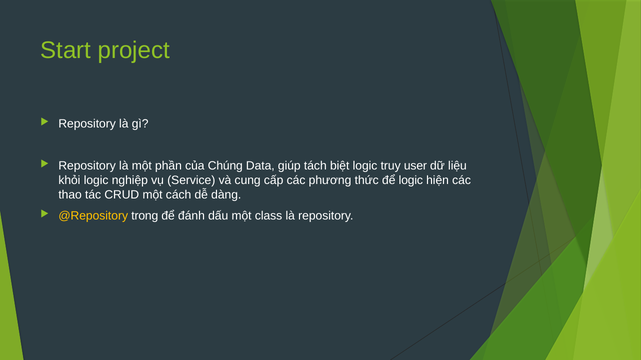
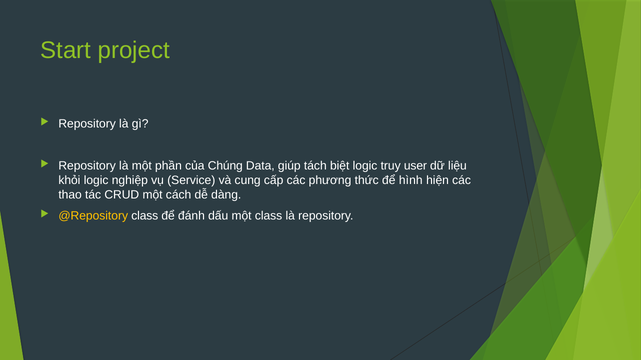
để logic: logic -> hình
@Repository trong: trong -> class
